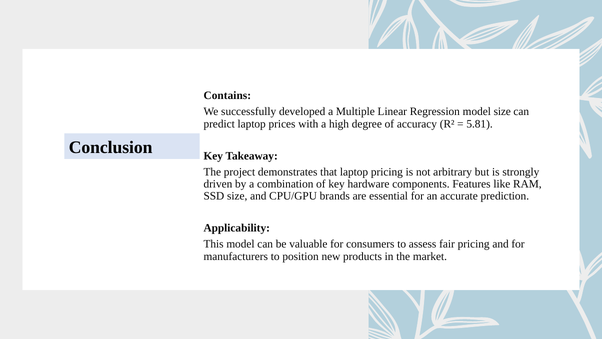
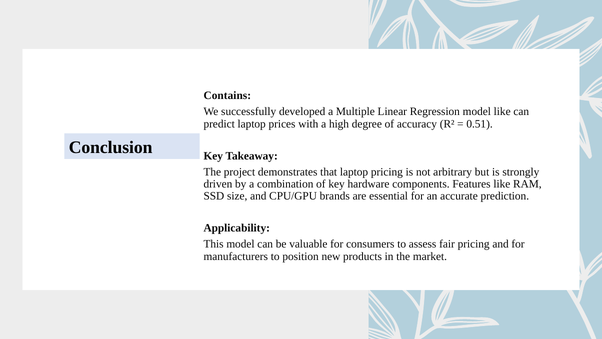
model size: size -> like
5.81: 5.81 -> 0.51
